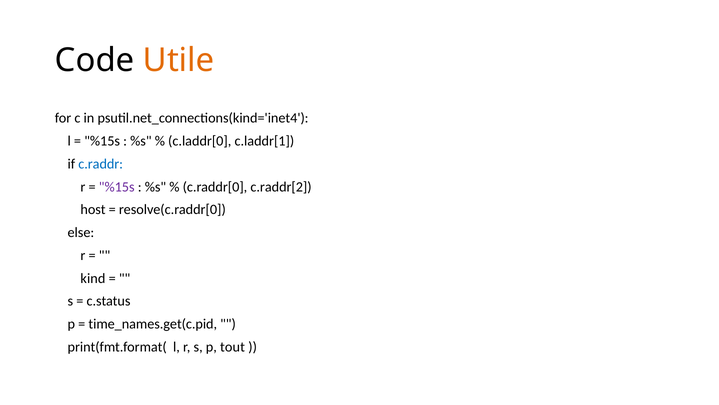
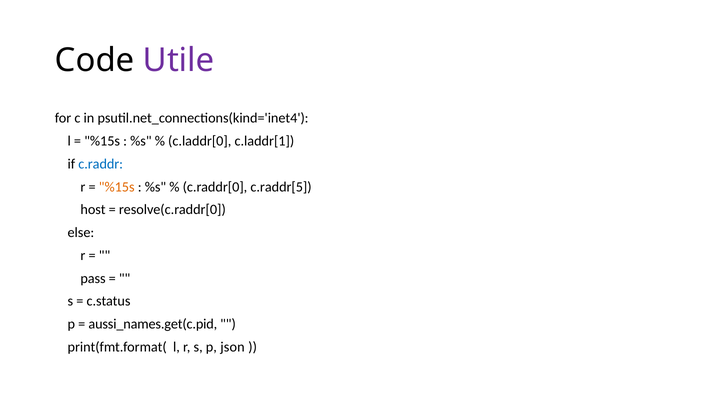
Utile colour: orange -> purple
%15s at (117, 187) colour: purple -> orange
c.raddr[2: c.raddr[2 -> c.raddr[5
kind: kind -> pass
time_names.get(c.pid: time_names.get(c.pid -> aussi_names.get(c.pid
tout: tout -> json
